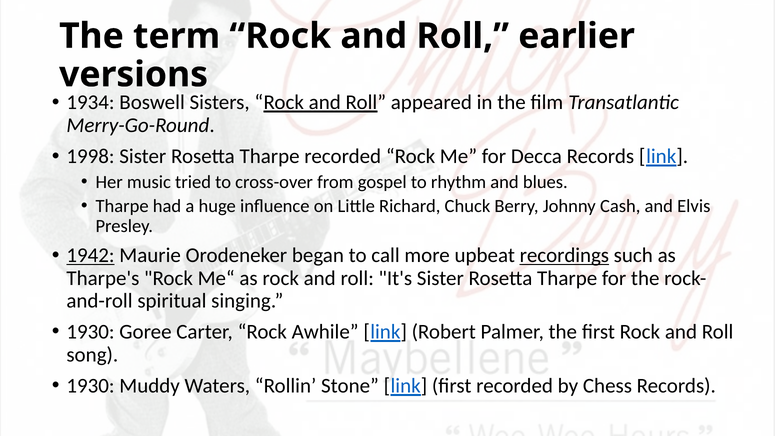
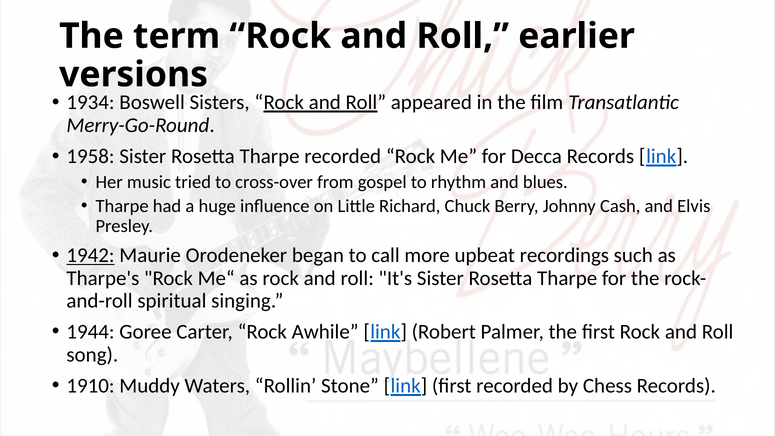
1998: 1998 -> 1958
recordings underline: present -> none
1930 at (91, 332): 1930 -> 1944
1930 at (91, 386): 1930 -> 1910
